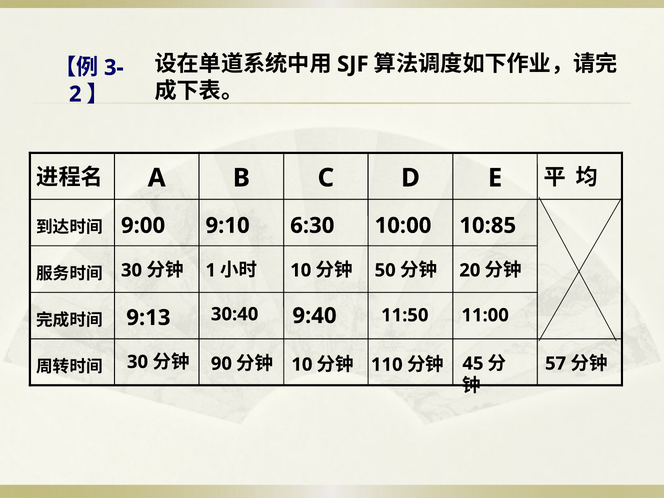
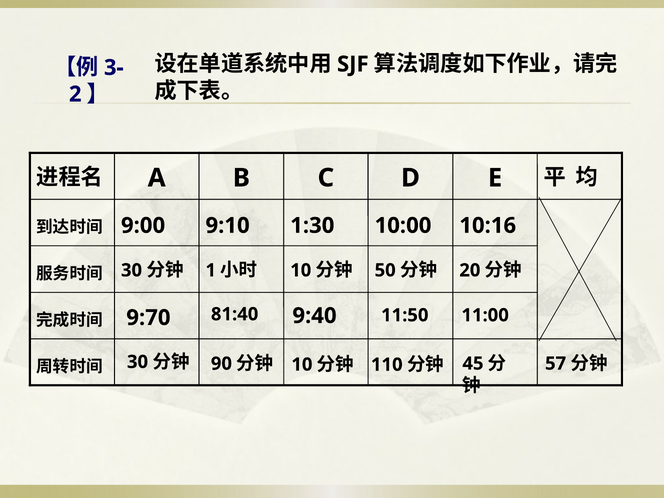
6:30: 6:30 -> 1:30
10:85: 10:85 -> 10:16
30:40: 30:40 -> 81:40
9:13: 9:13 -> 9:70
